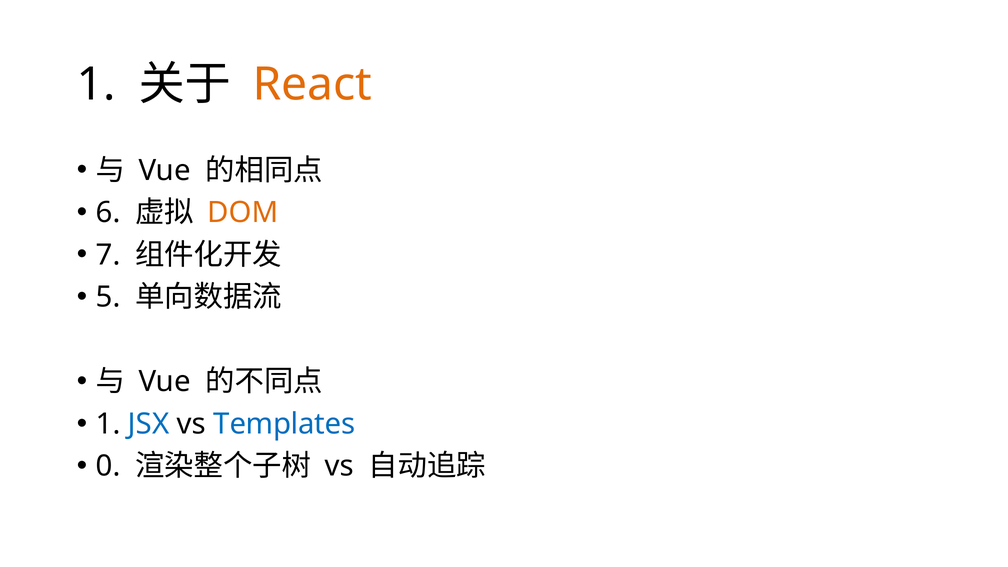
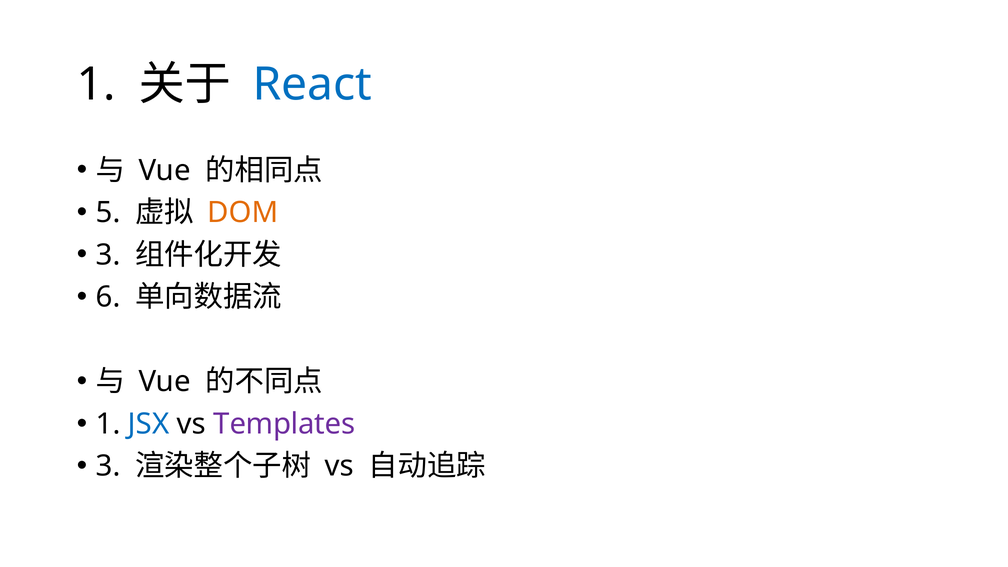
React colour: orange -> blue
6: 6 -> 5
7 at (108, 255): 7 -> 3
5: 5 -> 6
Templates colour: blue -> purple
0 at (108, 466): 0 -> 3
